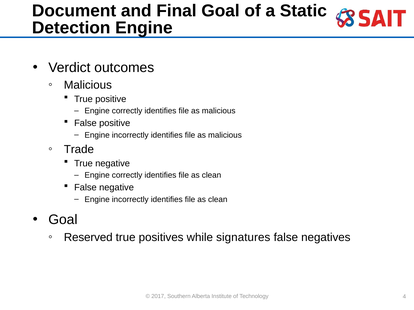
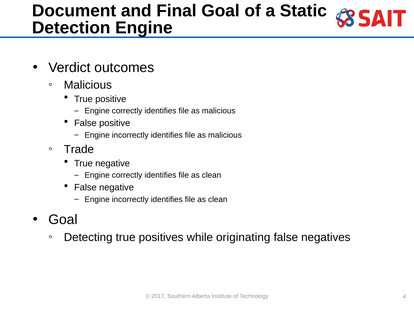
Reserved: Reserved -> Detecting
signatures: signatures -> originating
